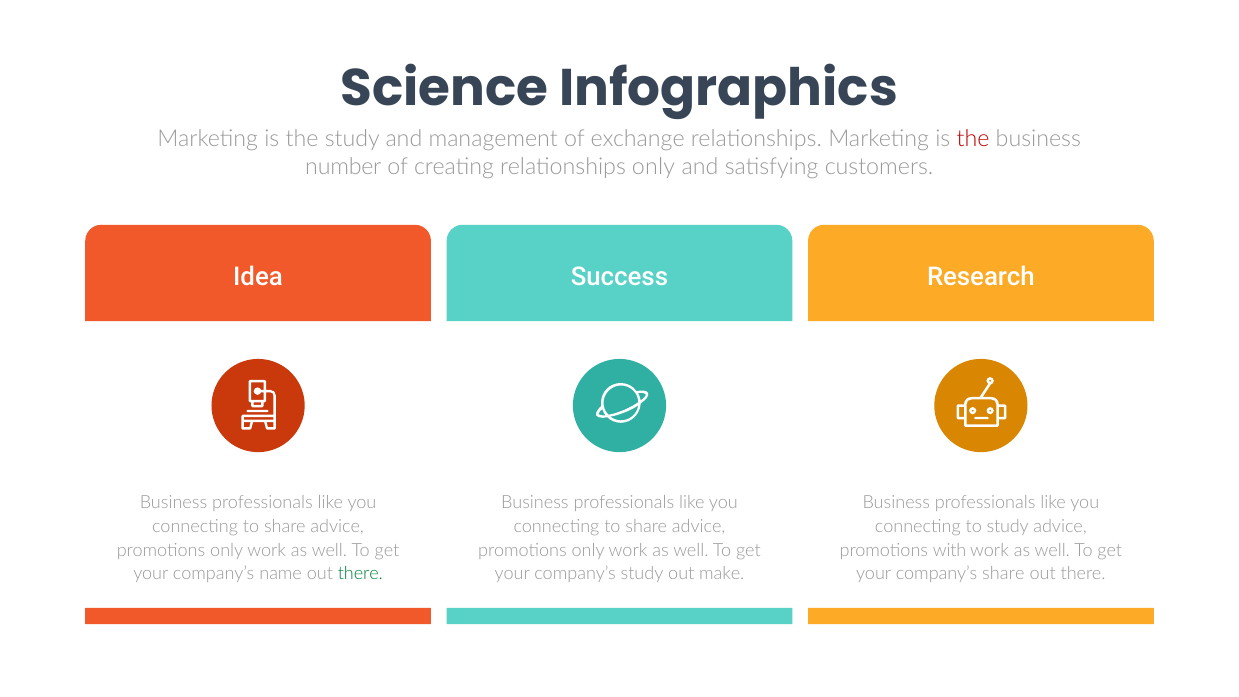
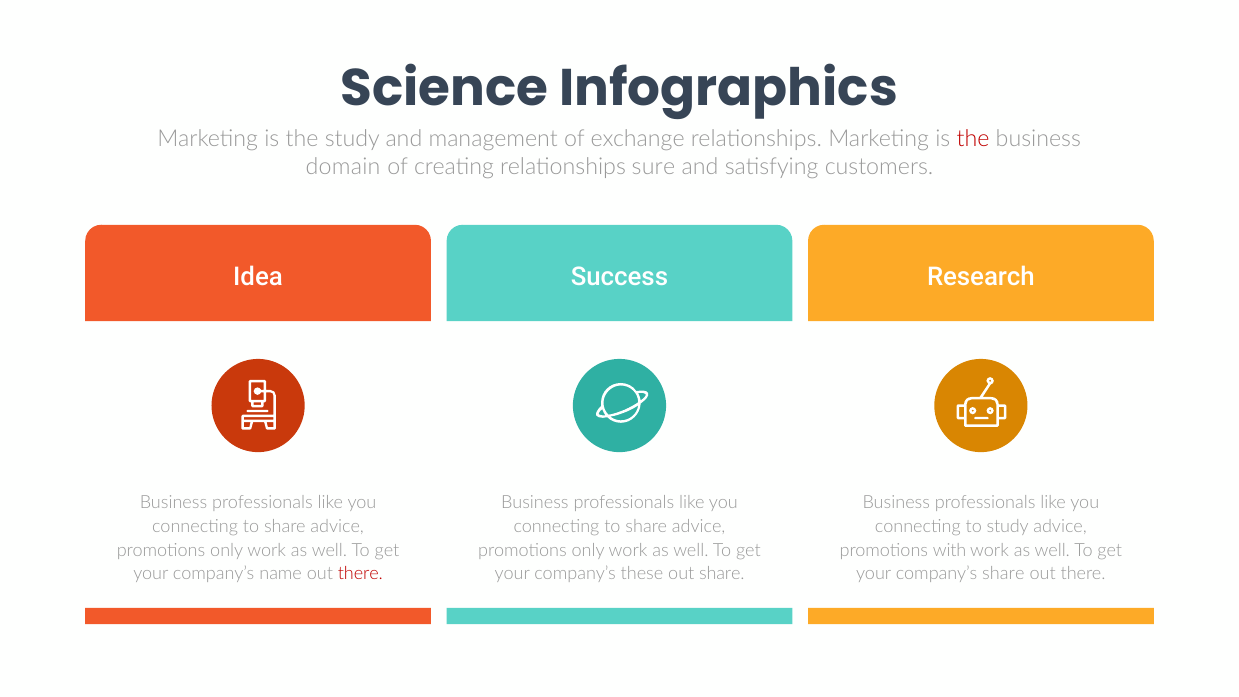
number: number -> domain
relationships only: only -> sure
there at (360, 574) colour: green -> red
company’s study: study -> these
out make: make -> share
